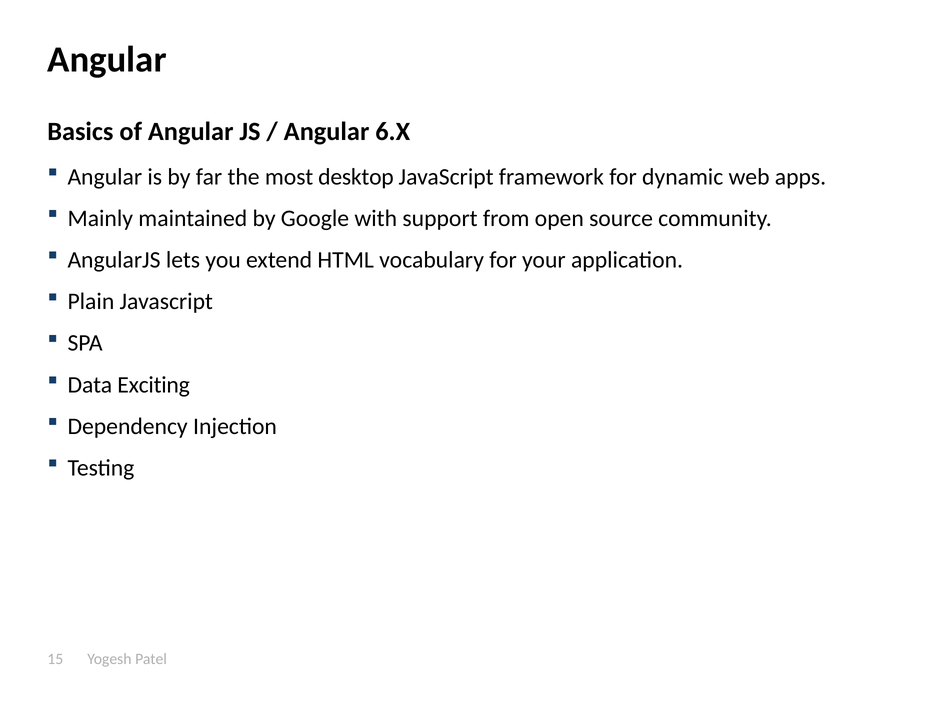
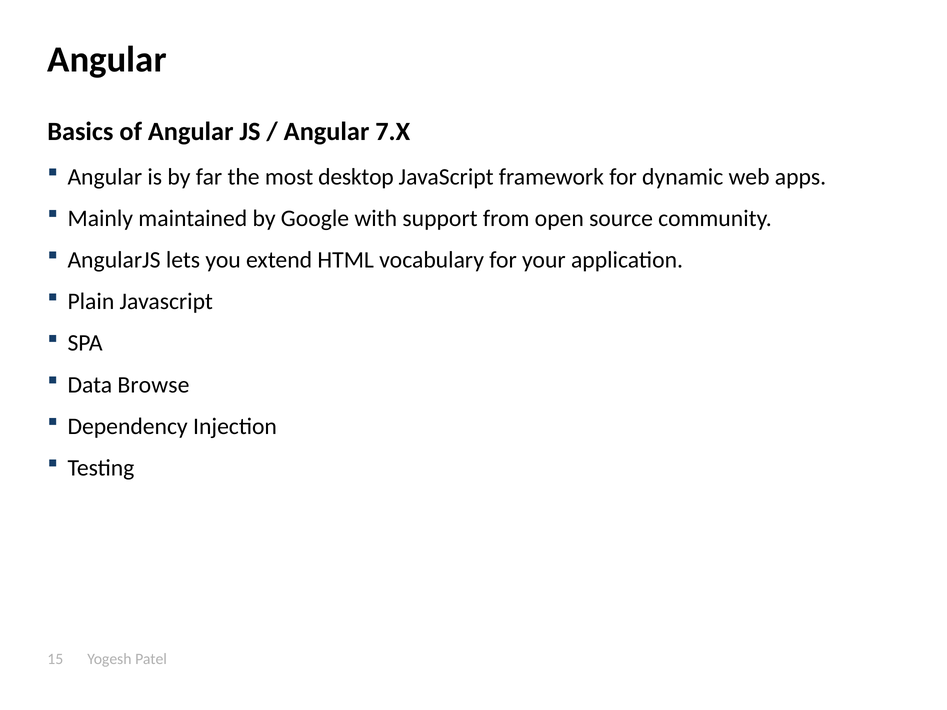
6.X: 6.X -> 7.X
Exciting: Exciting -> Browse
